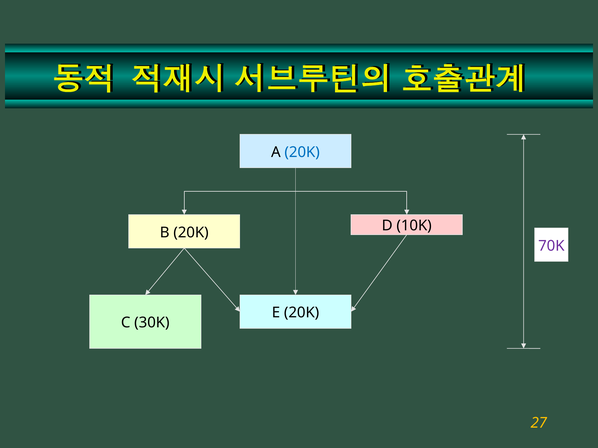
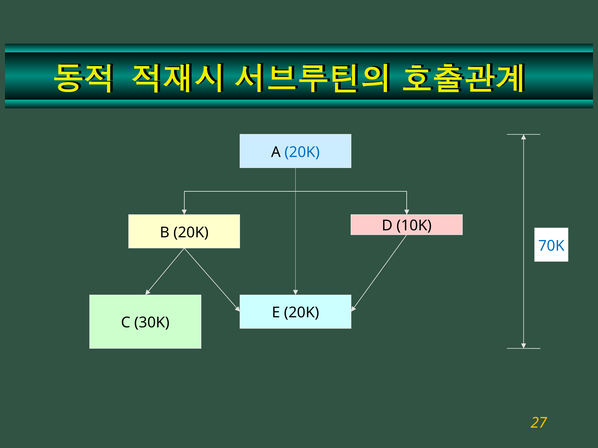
70K colour: purple -> blue
